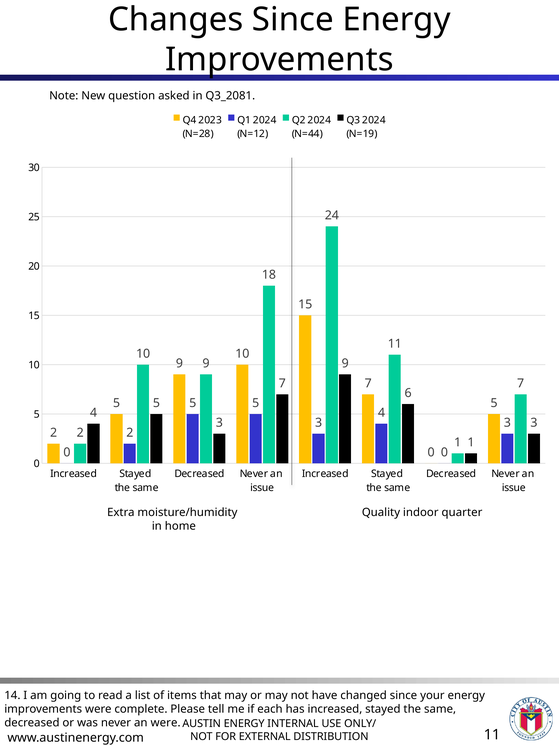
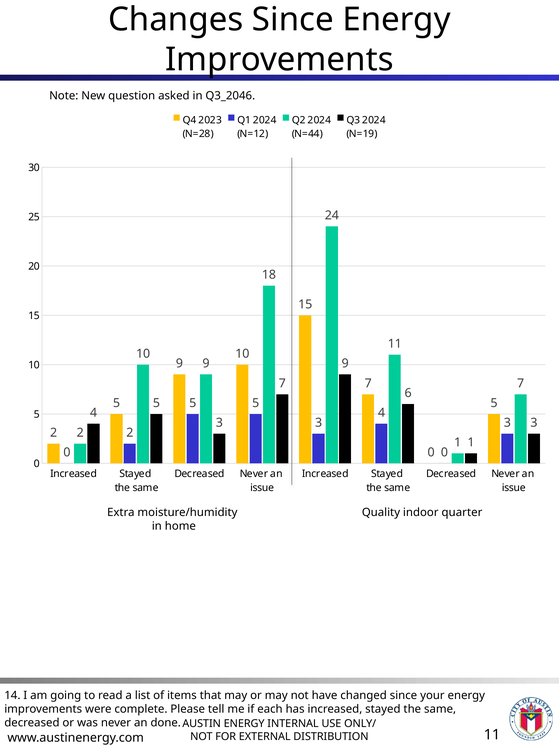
Q3_2081: Q3_2081 -> Q3_2046
an were: were -> done
